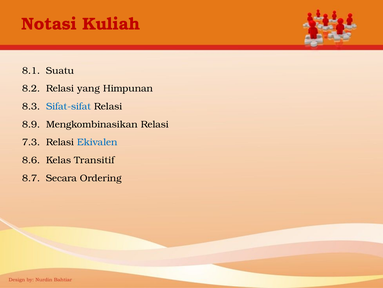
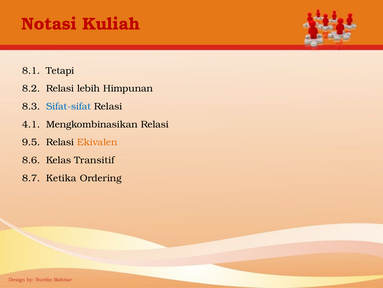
Suatu: Suatu -> Tetapi
yang: yang -> lebih
8.9: 8.9 -> 4.1
7.3: 7.3 -> 9.5
Ekivalen colour: blue -> orange
Secara: Secara -> Ketika
